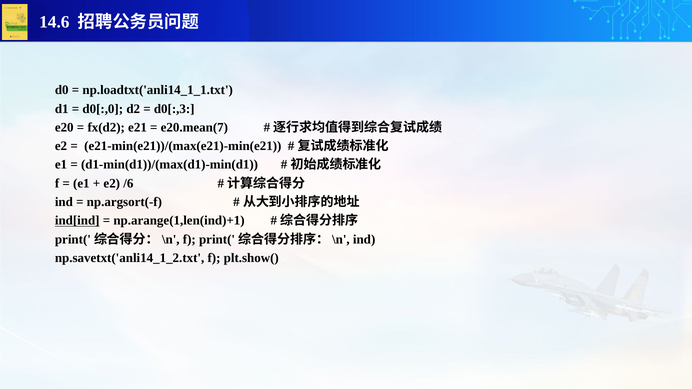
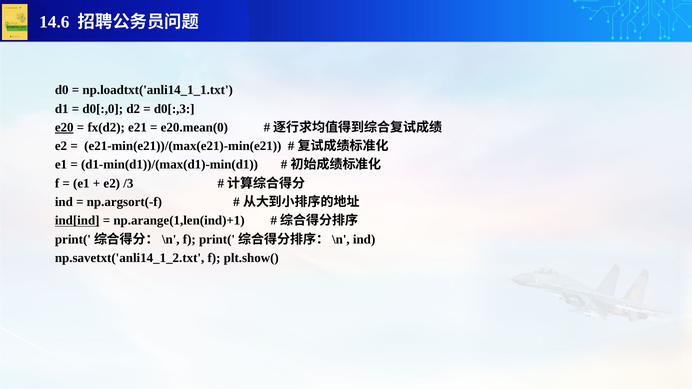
e20 underline: none -> present
e20.mean(7: e20.mean(7 -> e20.mean(0
/6: /6 -> /3
